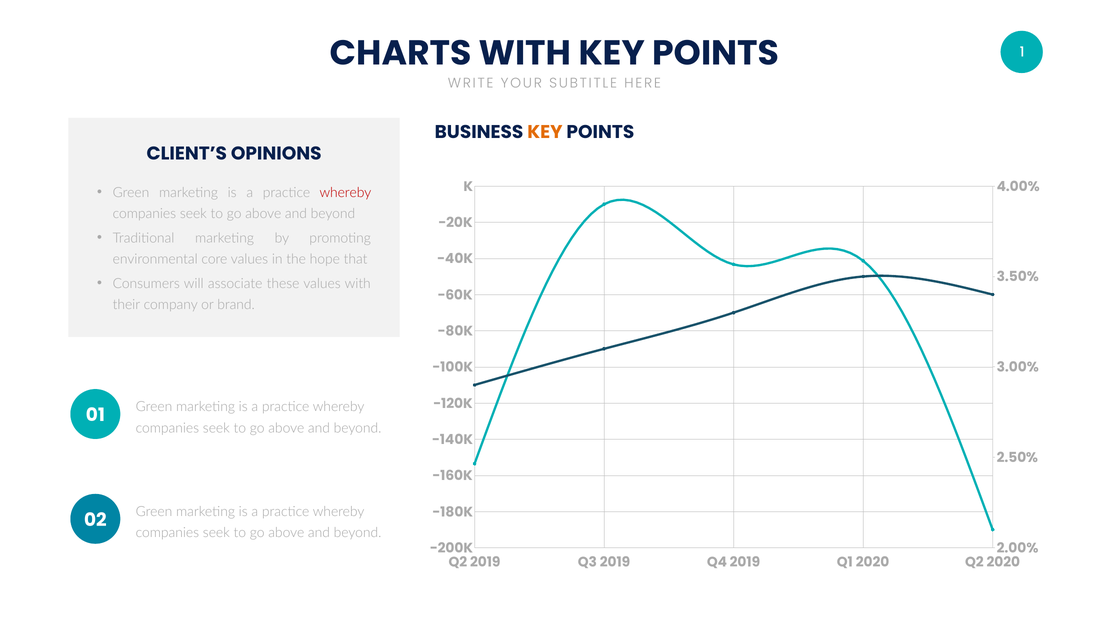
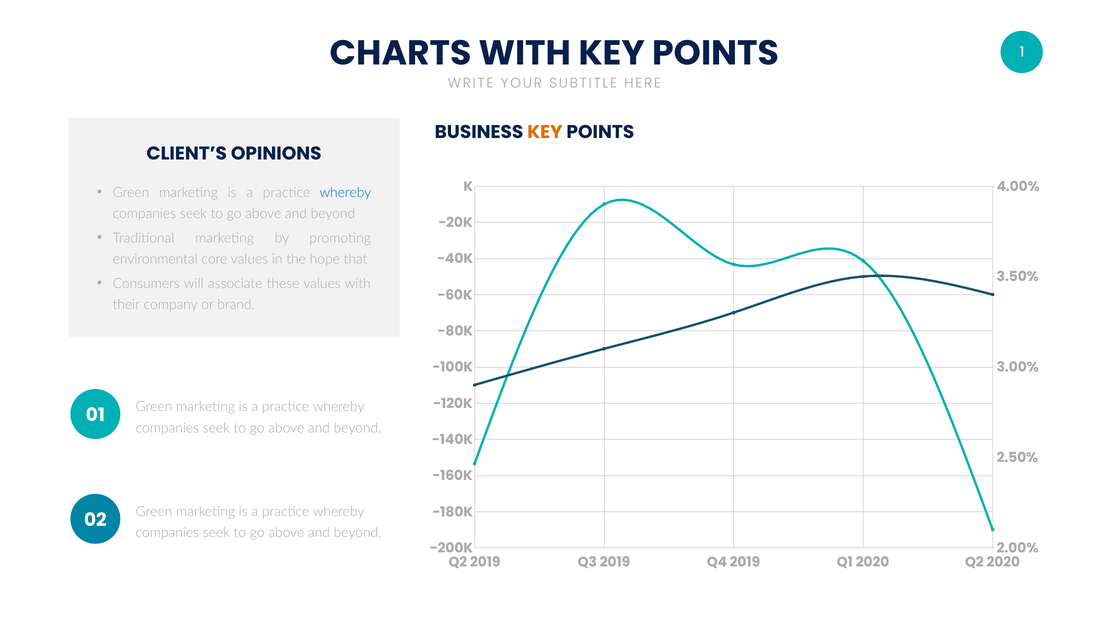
whereby at (345, 192) colour: red -> blue
